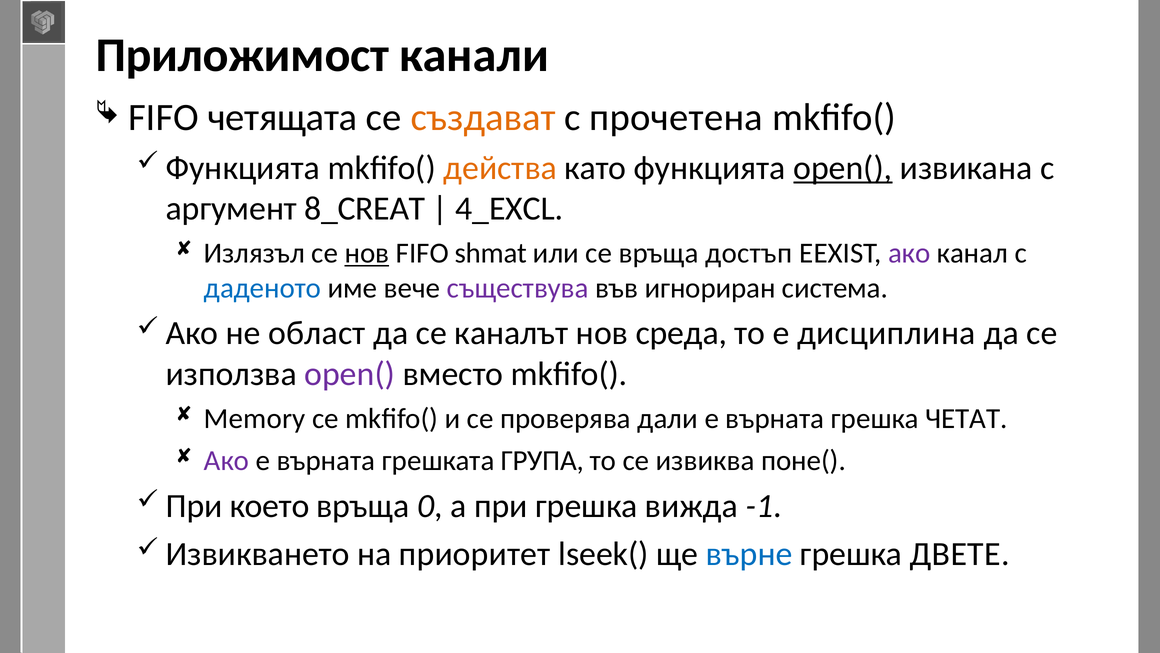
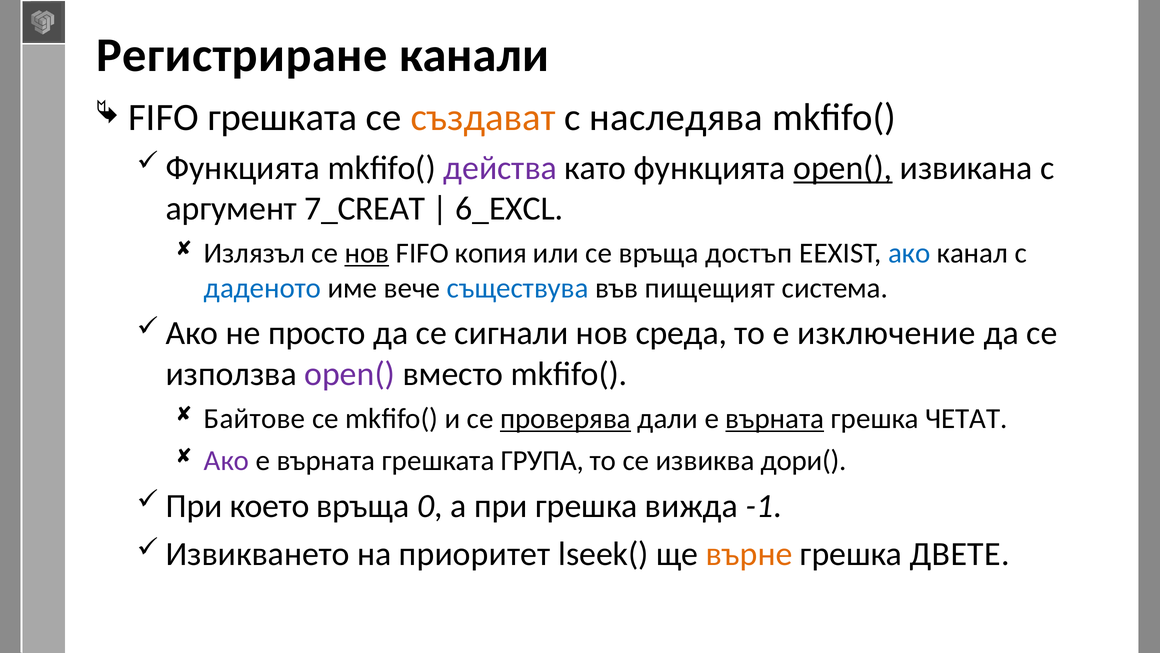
Приложимост: Приложимост -> Регистриране
FIFO четящата: четящата -> грешката
прочетена: прочетена -> наследява
действа colour: orange -> purple
8_CREAT: 8_CREAT -> 7_CREAT
4_EXCL: 4_EXCL -> 6_EXCL
shmat: shmat -> копия
ако at (909, 253) colour: purple -> blue
съществува colour: purple -> blue
игнориран: игнориран -> пищещият
област: област -> просто
каналът: каналът -> сигнали
дисциплина: дисциплина -> изключение
Memory: Memory -> Байтове
проверява underline: none -> present
върната at (775, 418) underline: none -> present
поне(: поне( -> дори(
върне colour: blue -> orange
